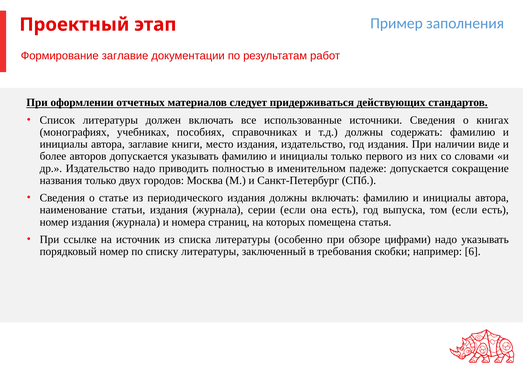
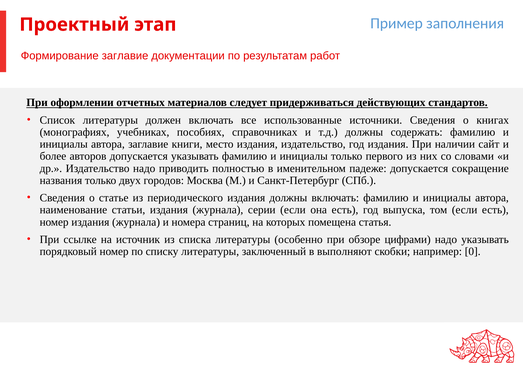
виде: виде -> сайт
требования: требования -> выполняют
6: 6 -> 0
